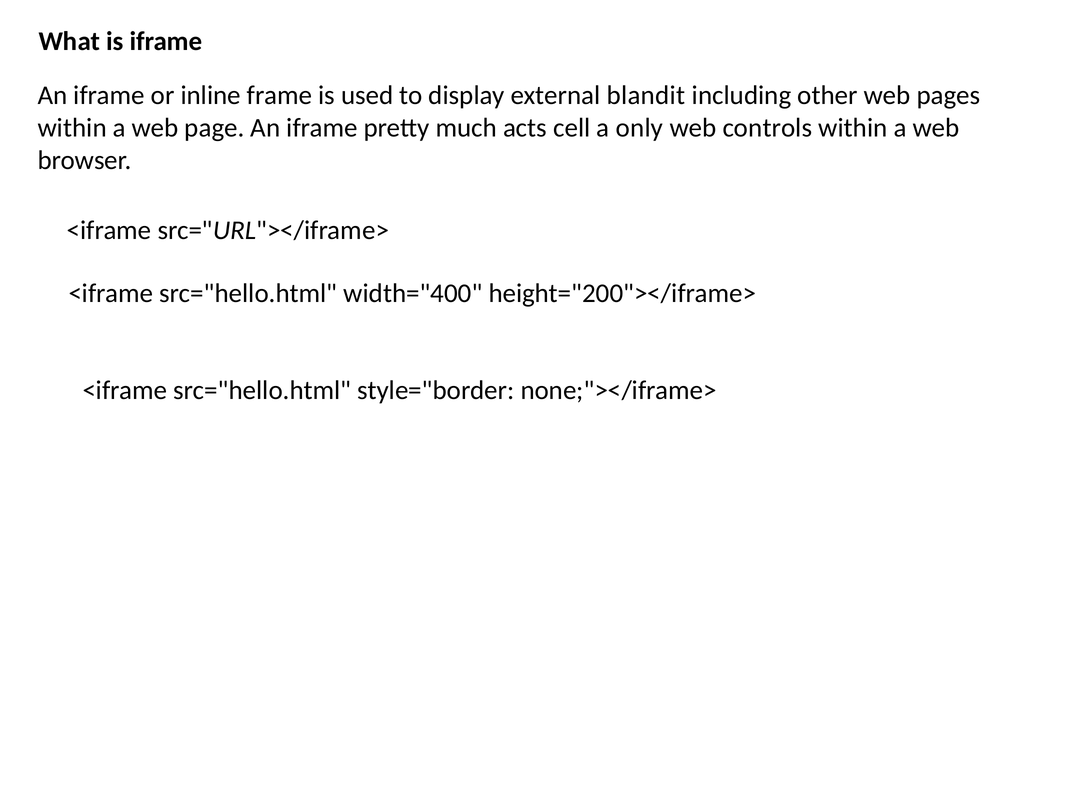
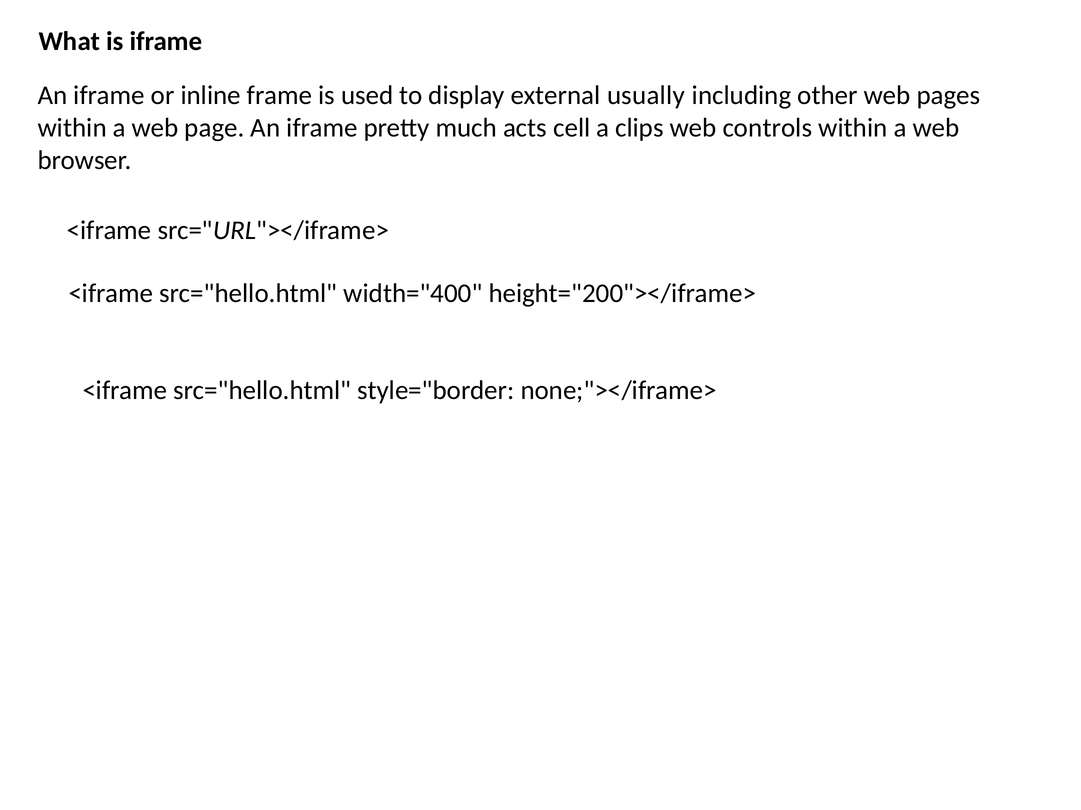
blandit: blandit -> usually
only: only -> clips
